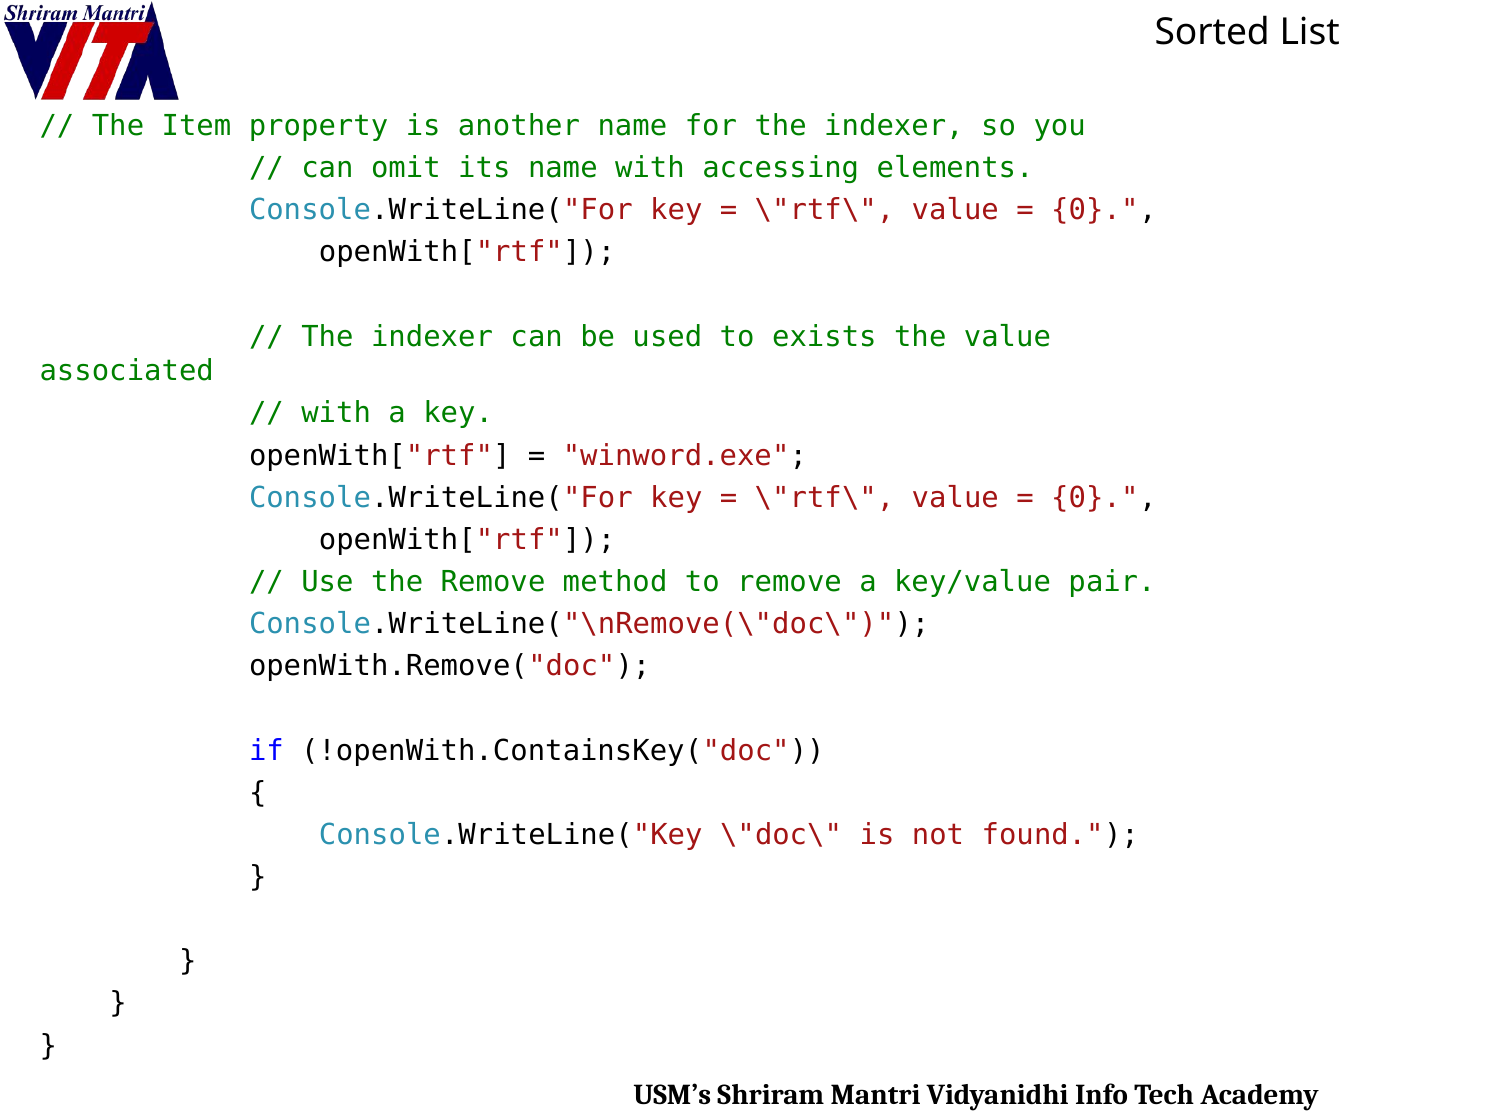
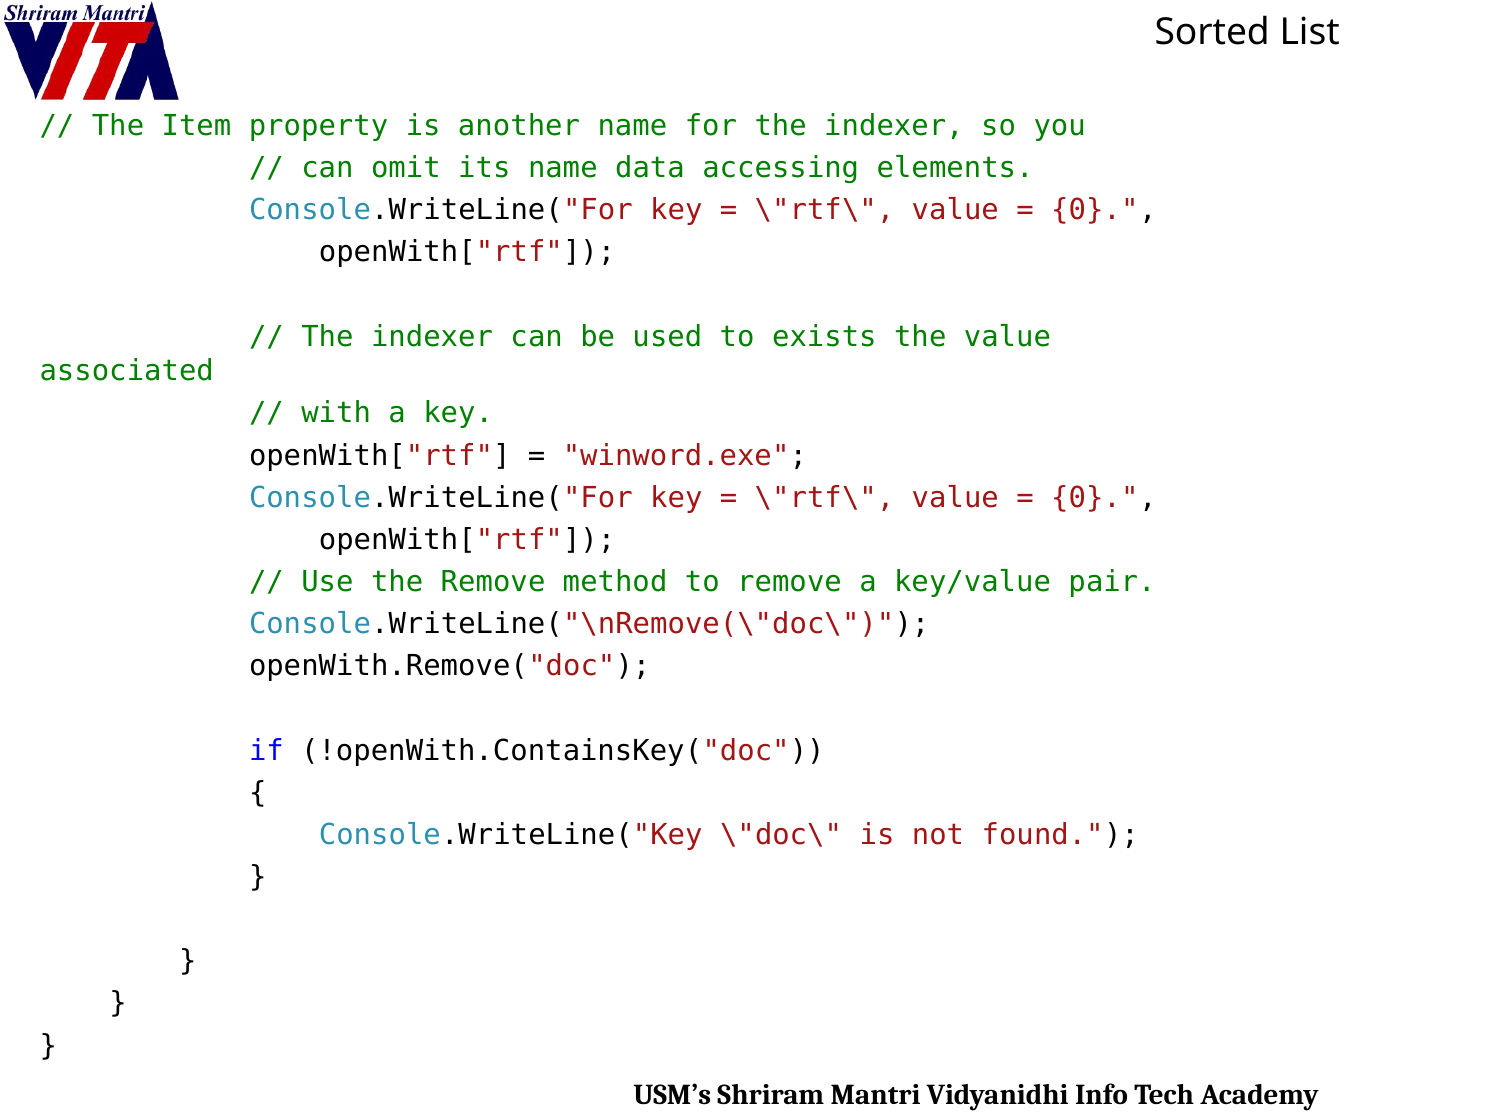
name with: with -> data
